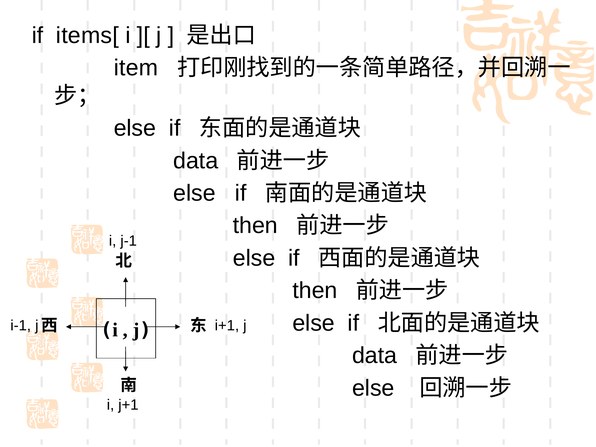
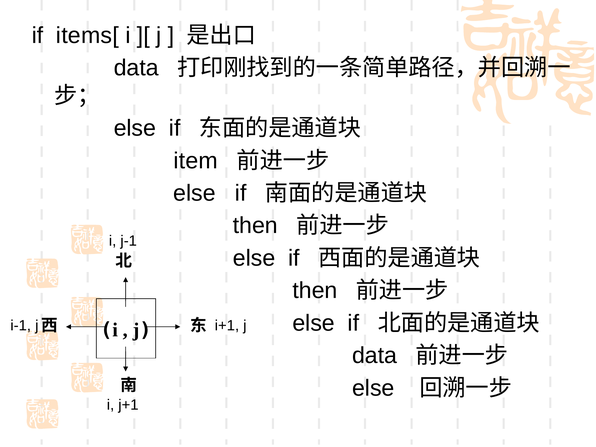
item at (136, 68): item -> data
data at (196, 161): data -> item
